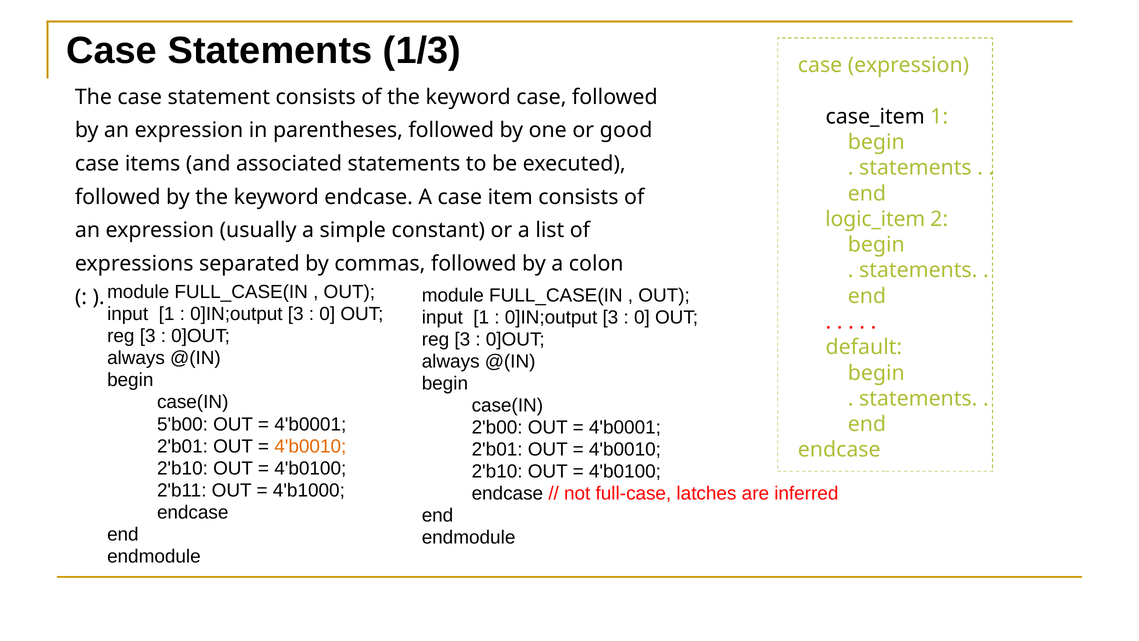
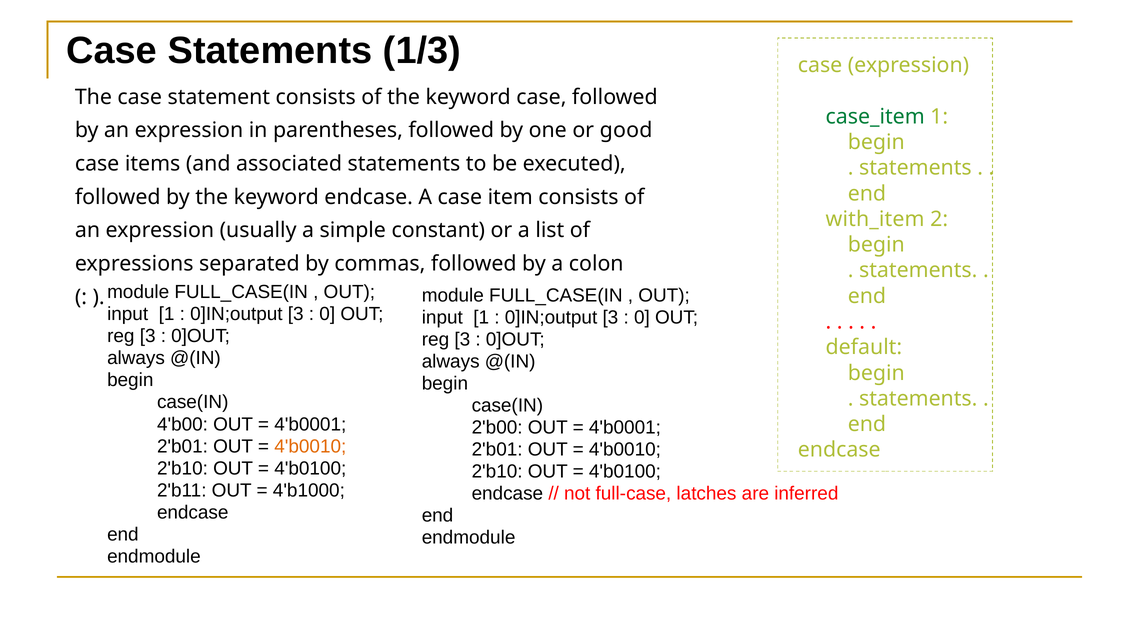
case_item colour: black -> green
logic_item: logic_item -> with_item
5'b00: 5'b00 -> 4'b00
